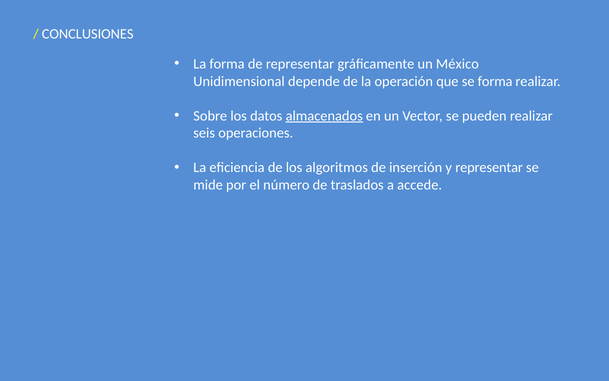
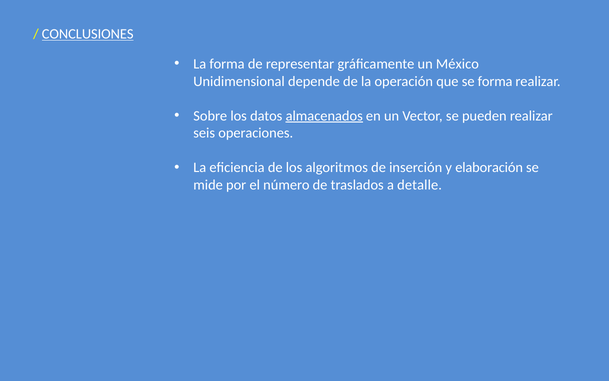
CONCLUSIONES underline: none -> present
y representar: representar -> elaboración
accede: accede -> detalle
